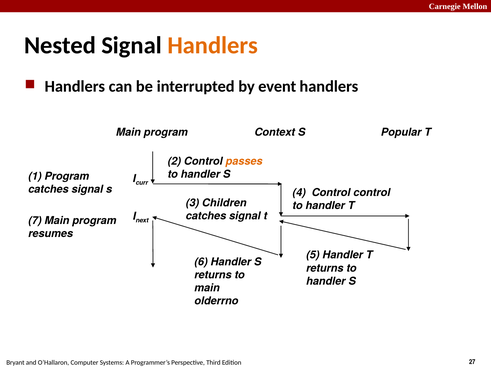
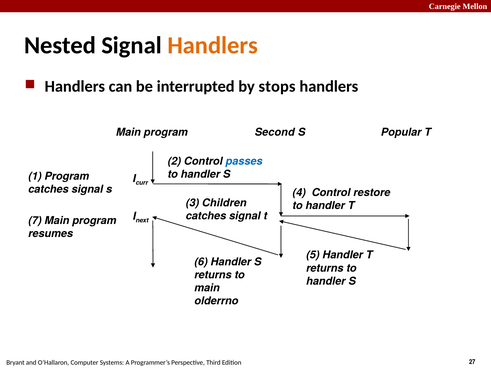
event: event -> stops
Context: Context -> Second
passes colour: orange -> blue
Control control: control -> restore
